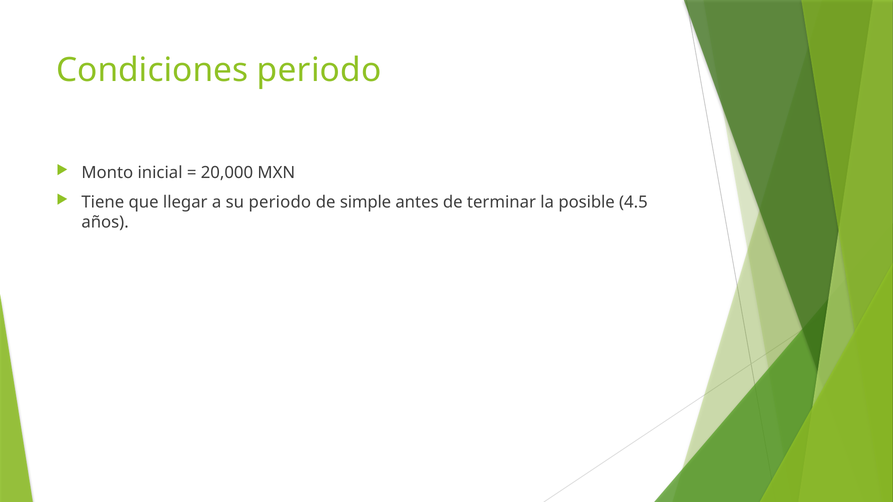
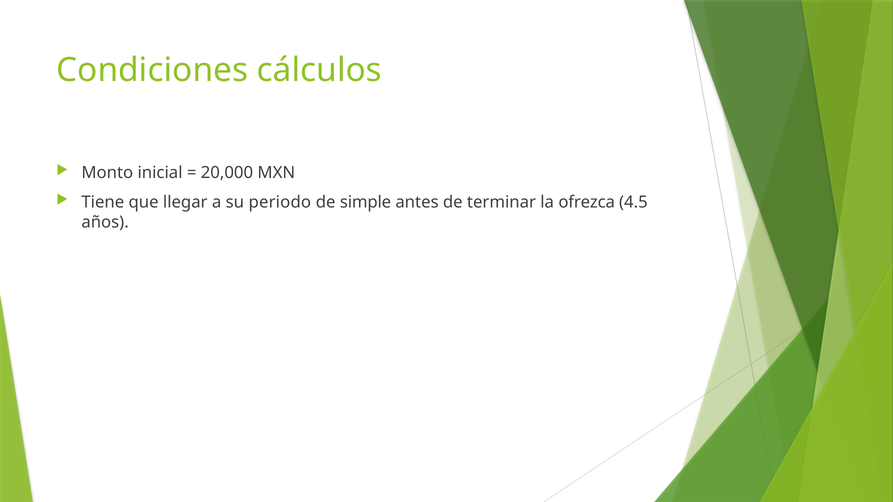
Condiciones periodo: periodo -> cálculos
posible: posible -> ofrezca
